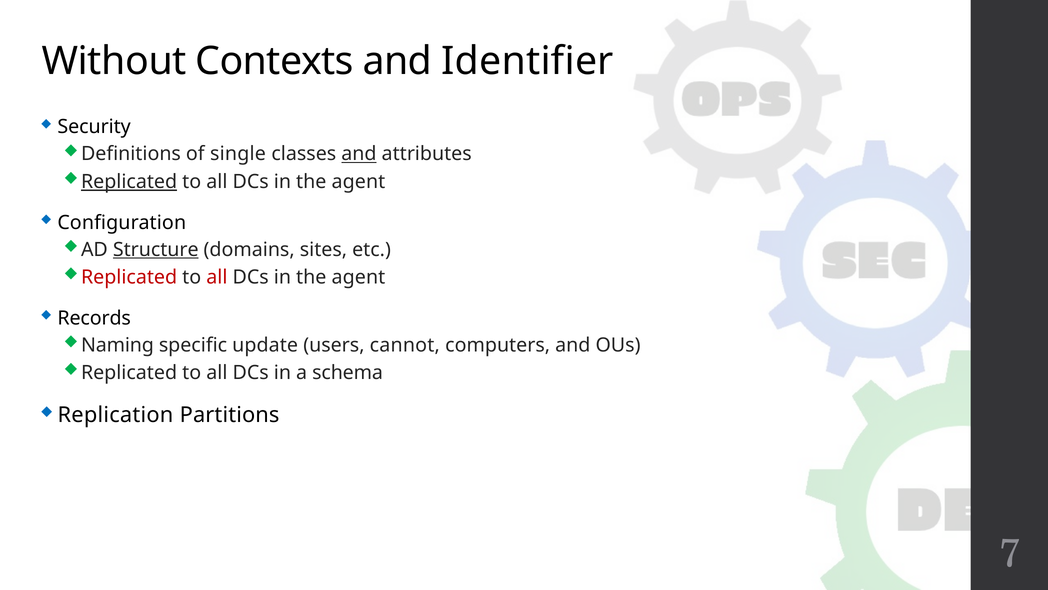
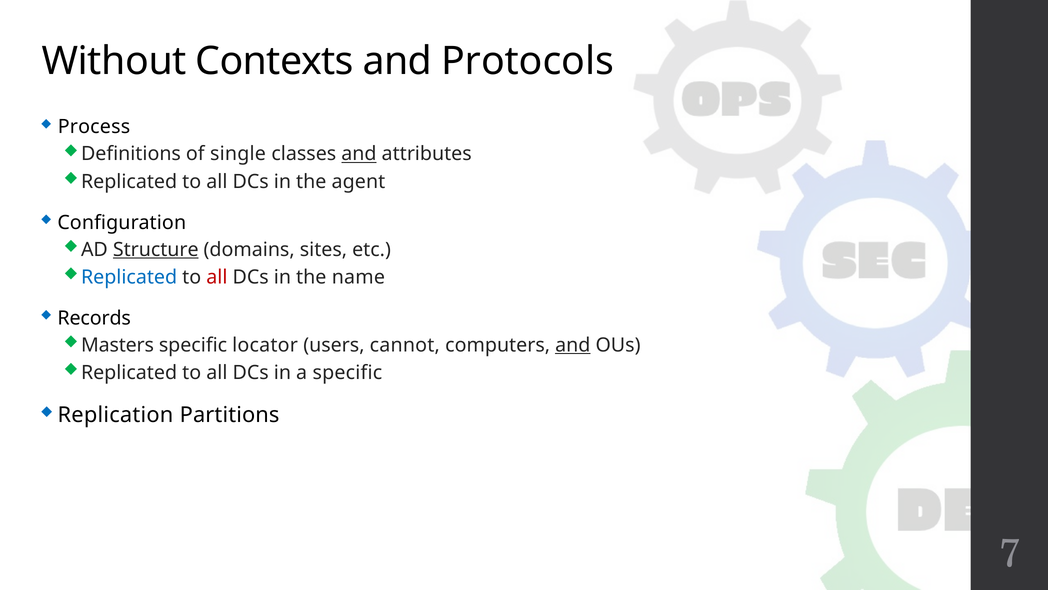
Identifier: Identifier -> Protocols
Security: Security -> Process
Replicated at (129, 182) underline: present -> none
Replicated at (129, 277) colour: red -> blue
agent at (358, 277): agent -> name
Naming: Naming -> Masters
update: update -> locator
and at (573, 345) underline: none -> present
a schema: schema -> specific
